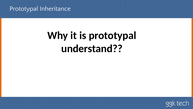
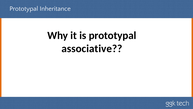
understand: understand -> associative
